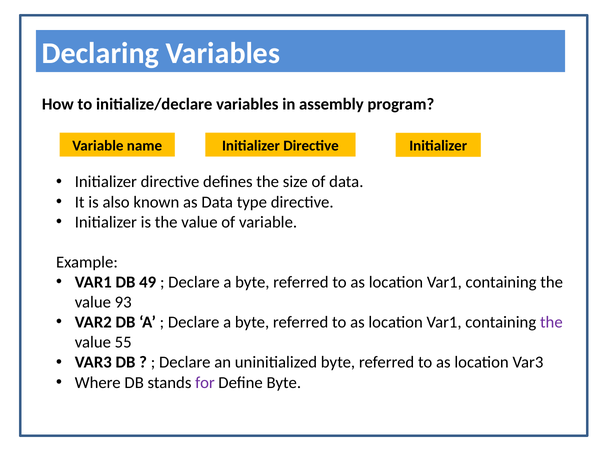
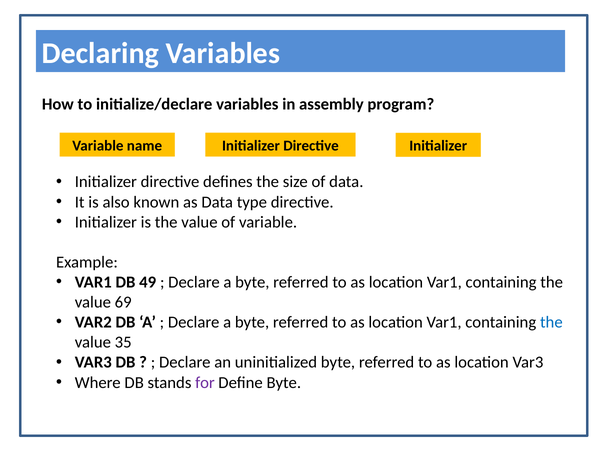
93: 93 -> 69
the at (551, 322) colour: purple -> blue
55: 55 -> 35
